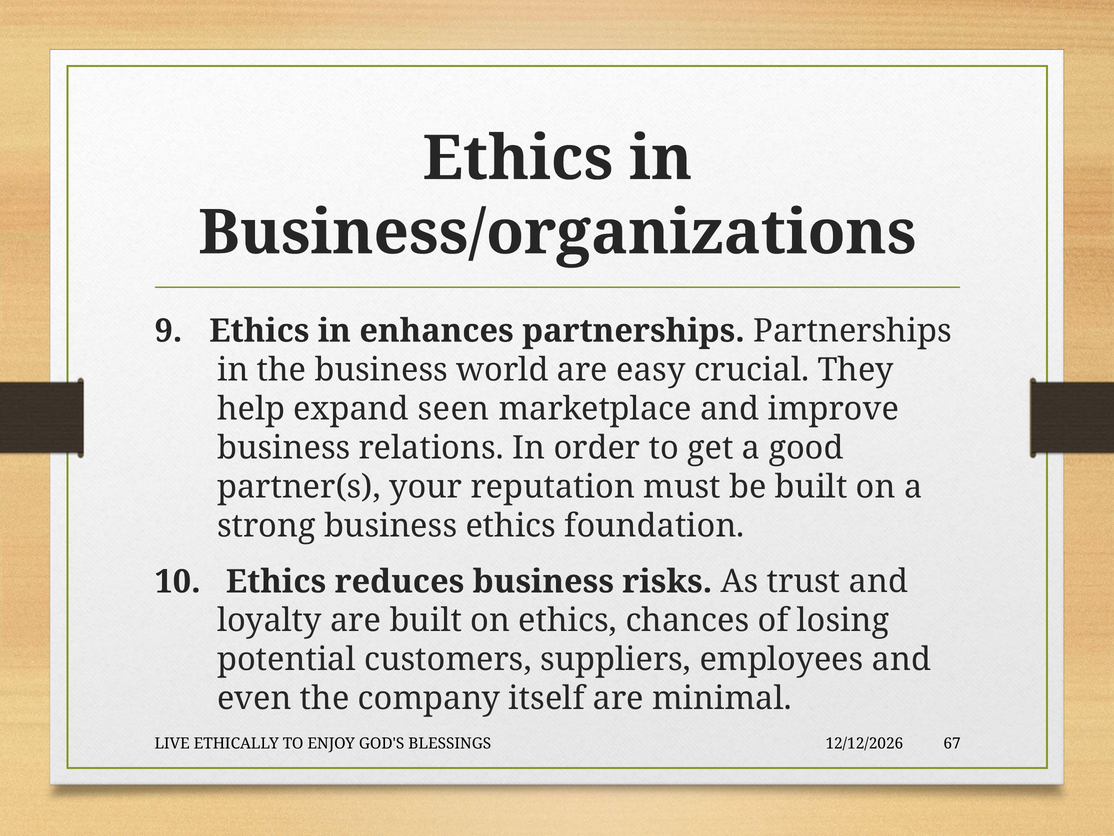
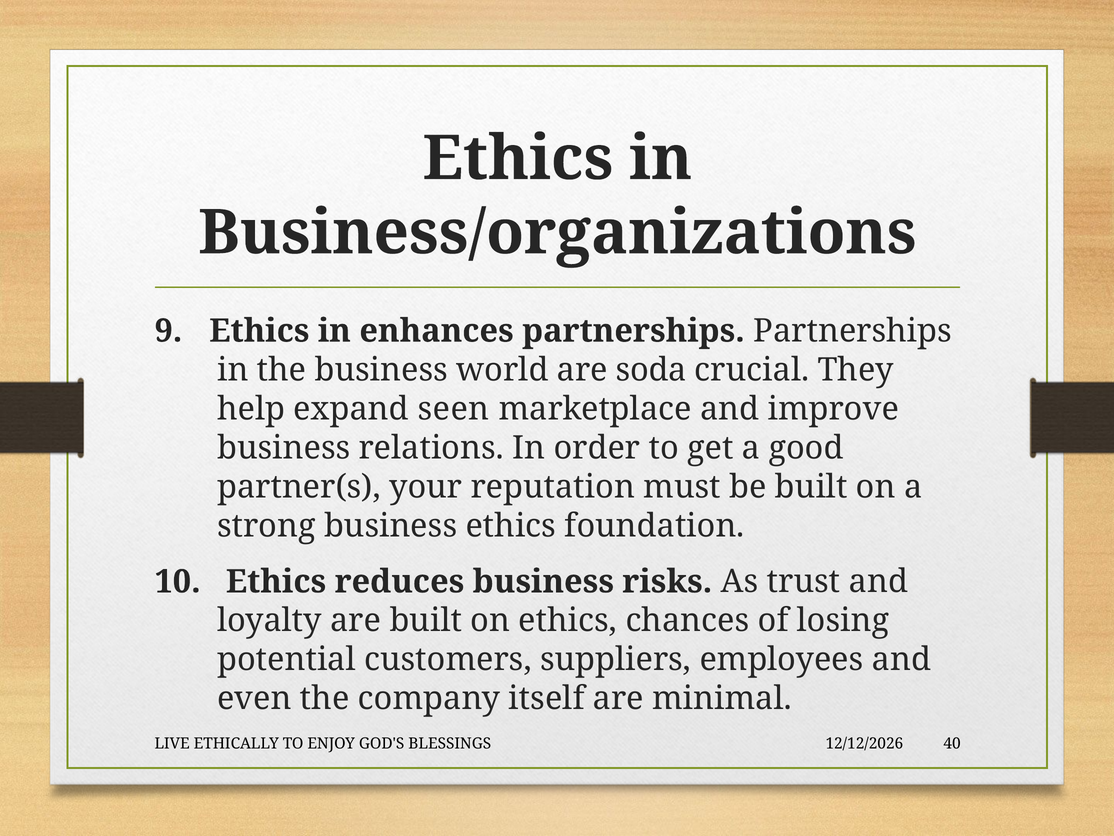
easy: easy -> soda
67: 67 -> 40
